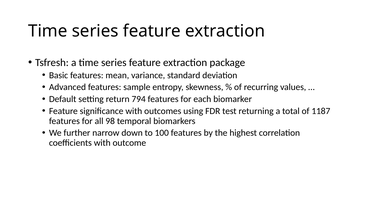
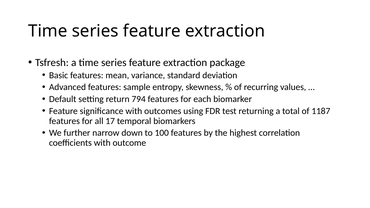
98: 98 -> 17
